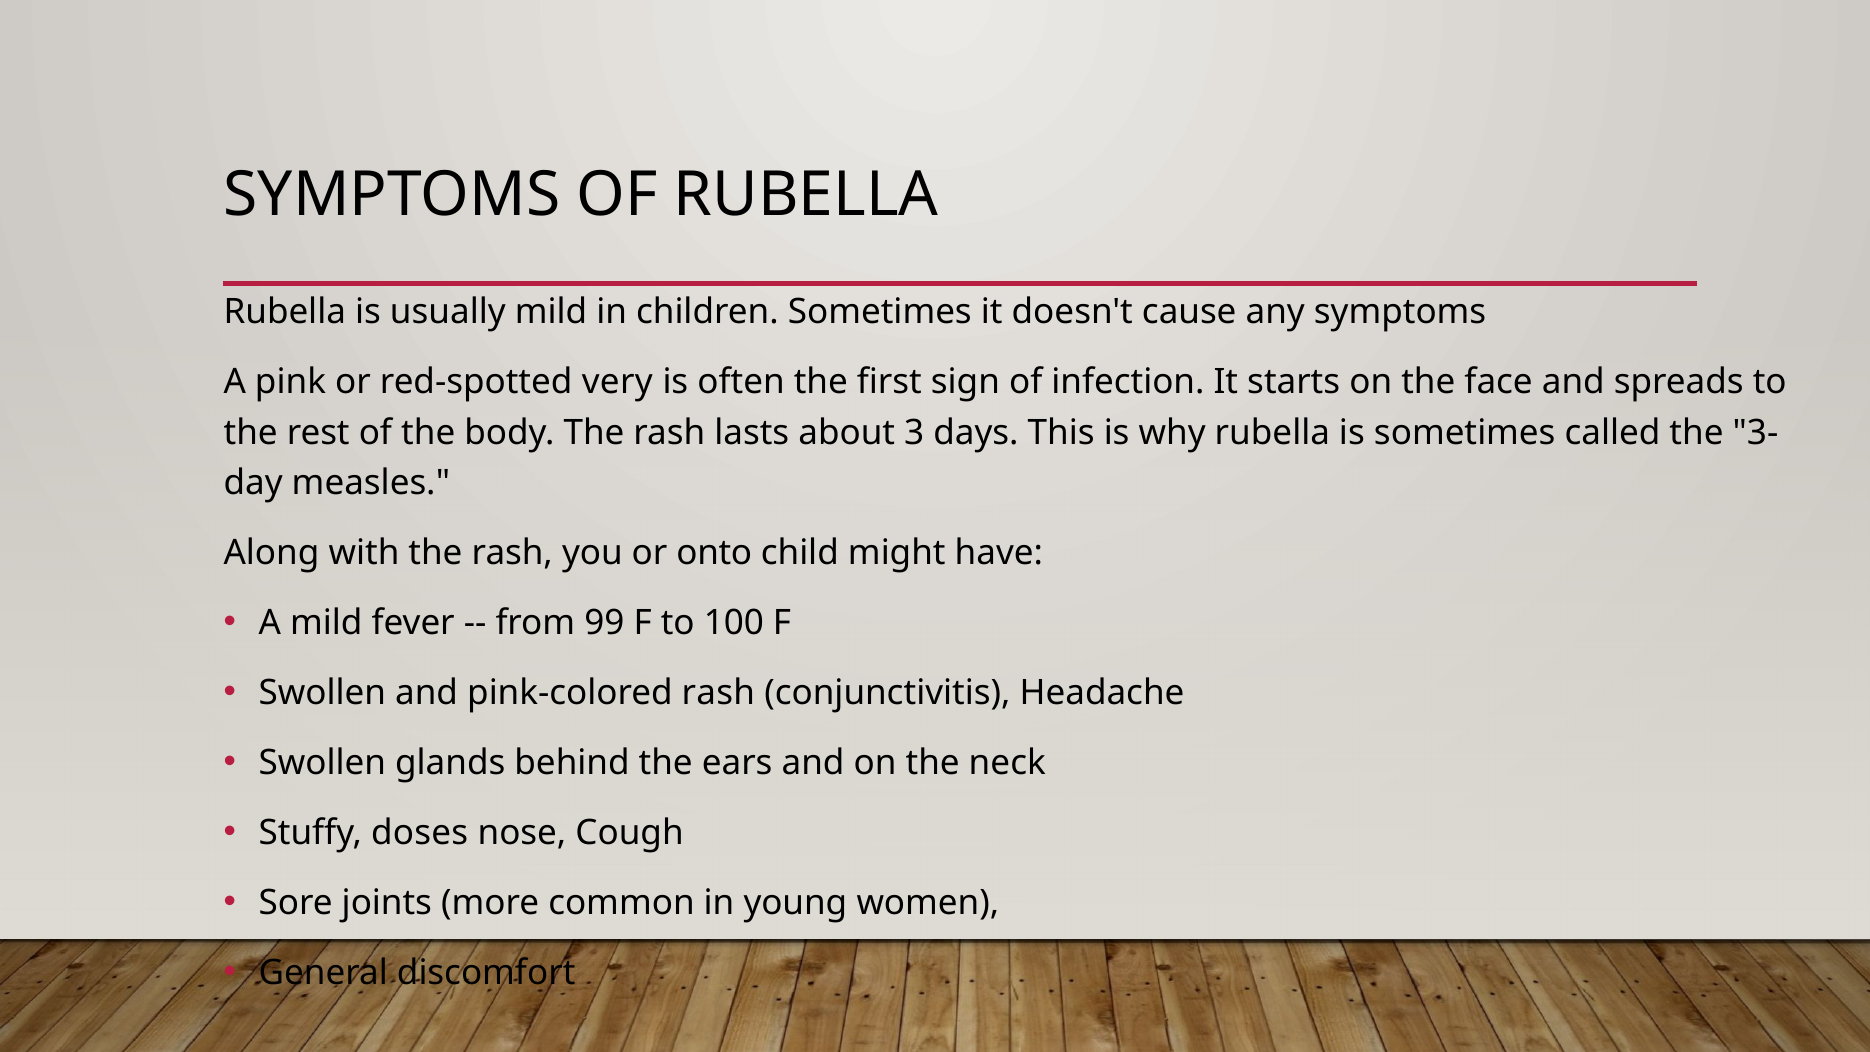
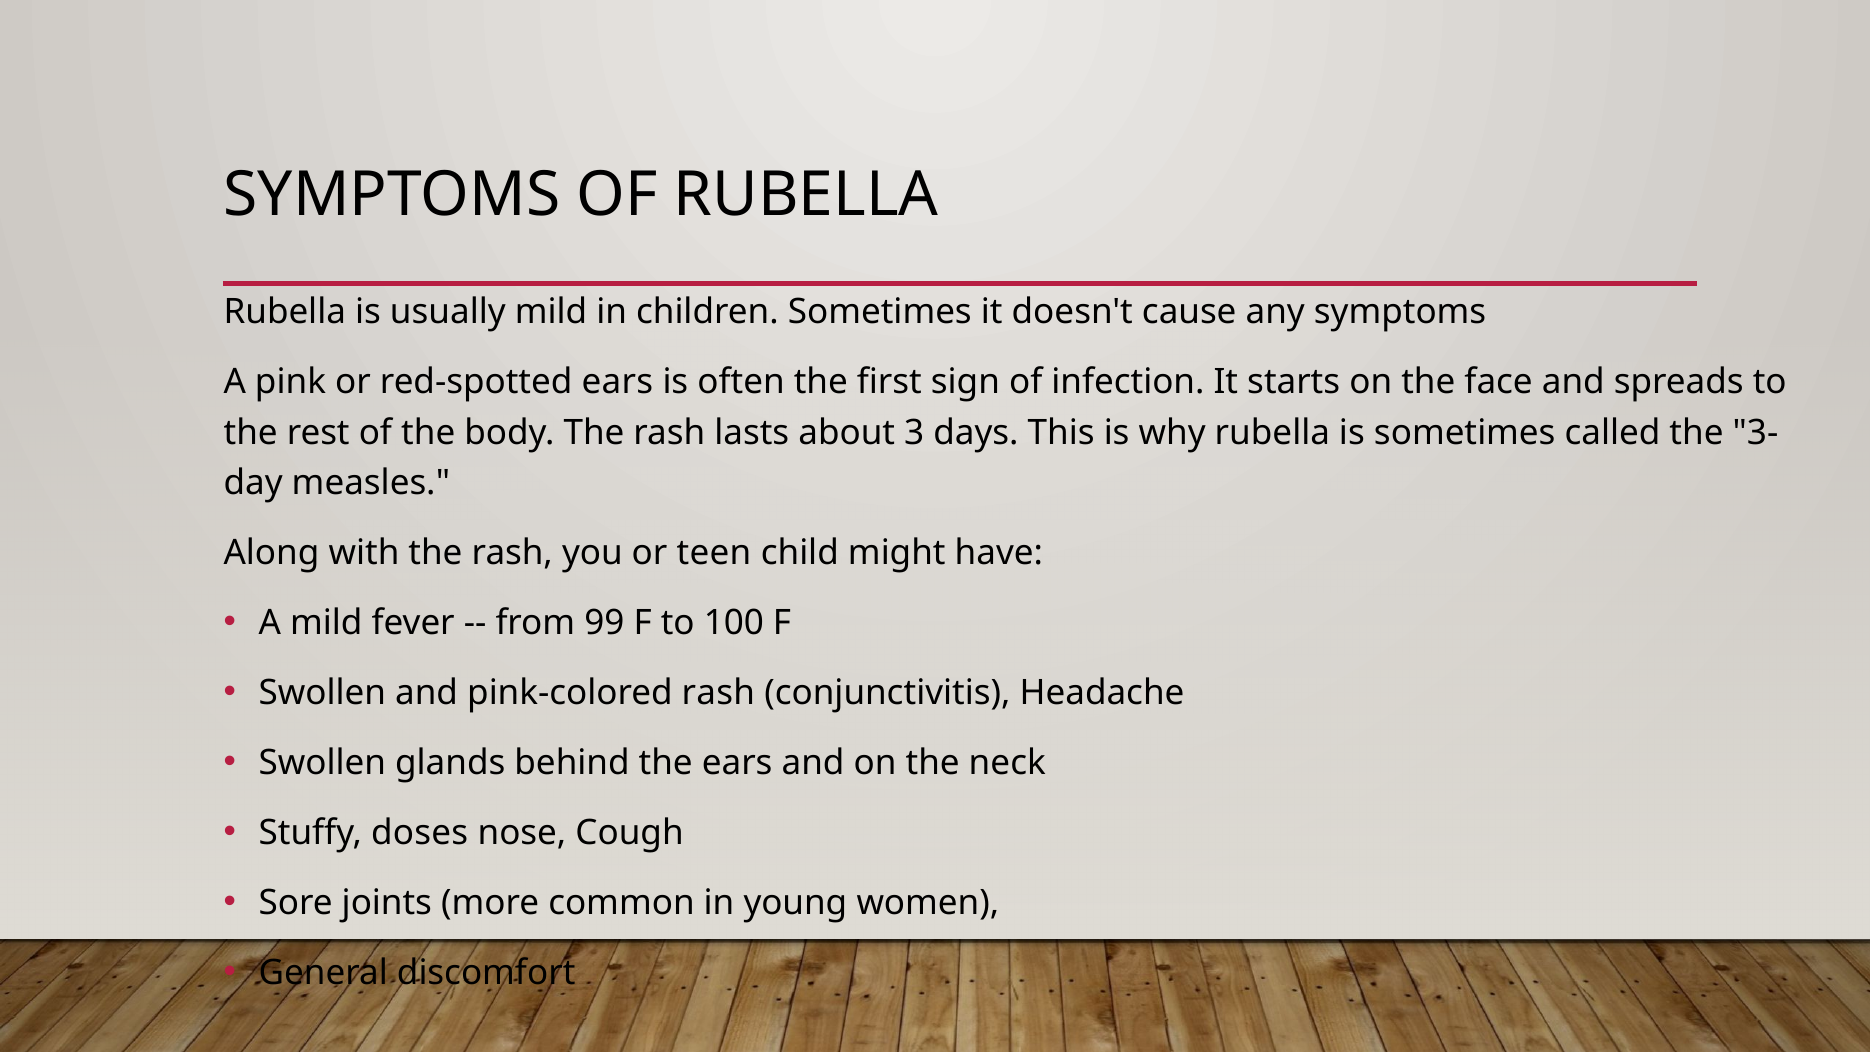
red-spotted very: very -> ears
onto: onto -> teen
